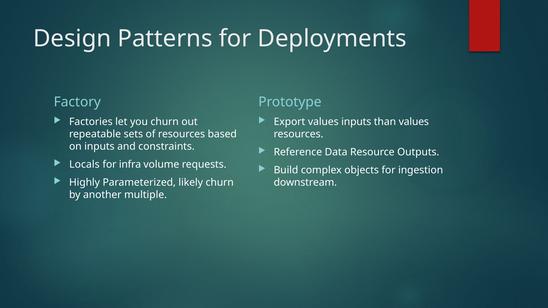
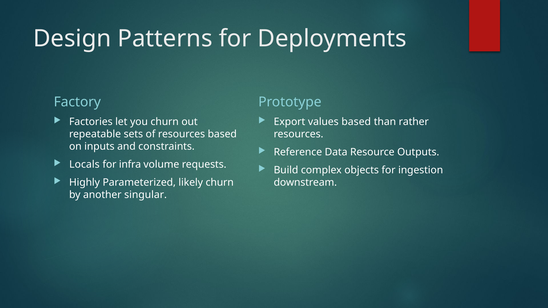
values inputs: inputs -> based
than values: values -> rather
multiple: multiple -> singular
